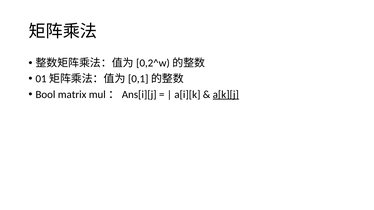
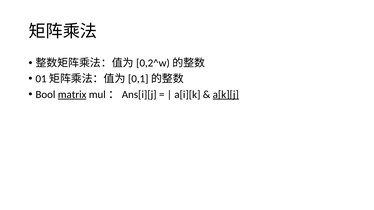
matrix underline: none -> present
